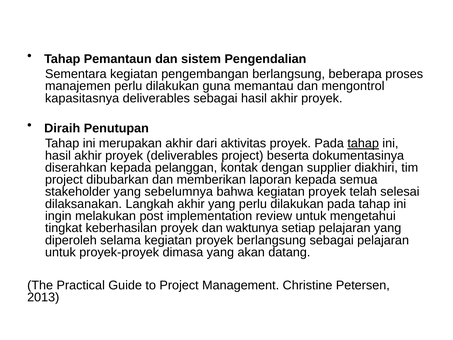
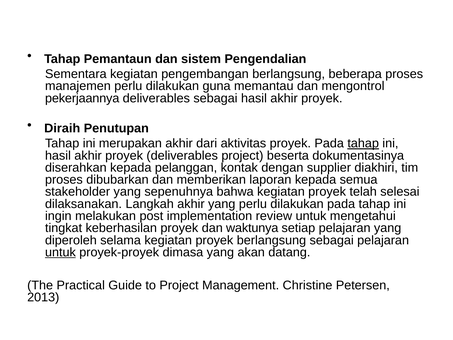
kapasitasnya: kapasitasnya -> pekerjaannya
project at (64, 180): project -> proses
sebelumnya: sebelumnya -> sepenuhnya
untuk at (60, 252) underline: none -> present
